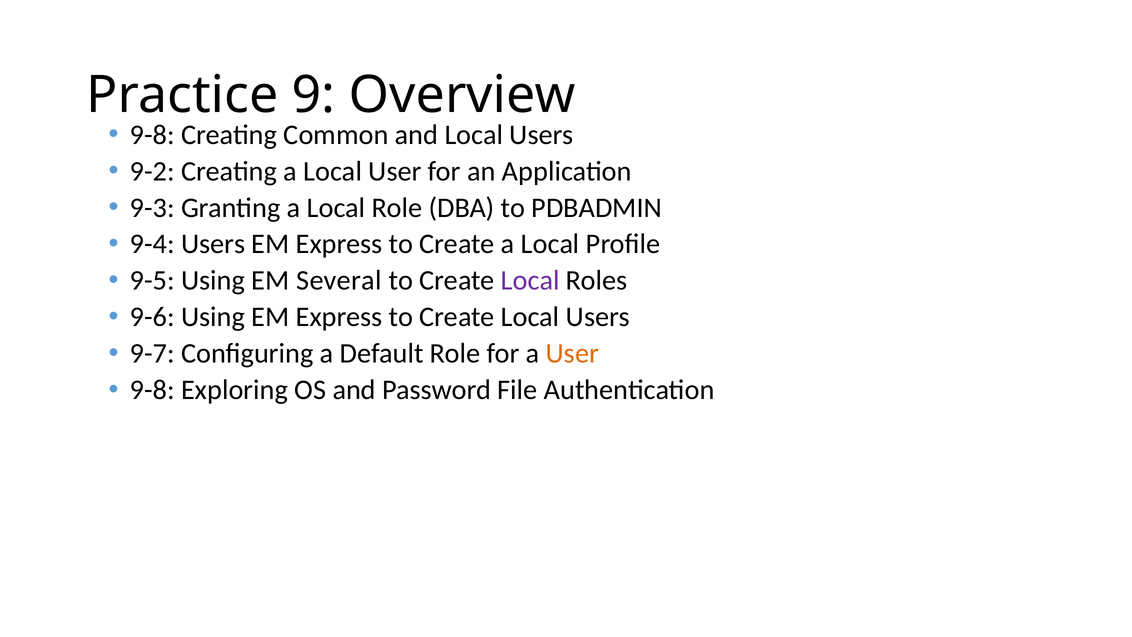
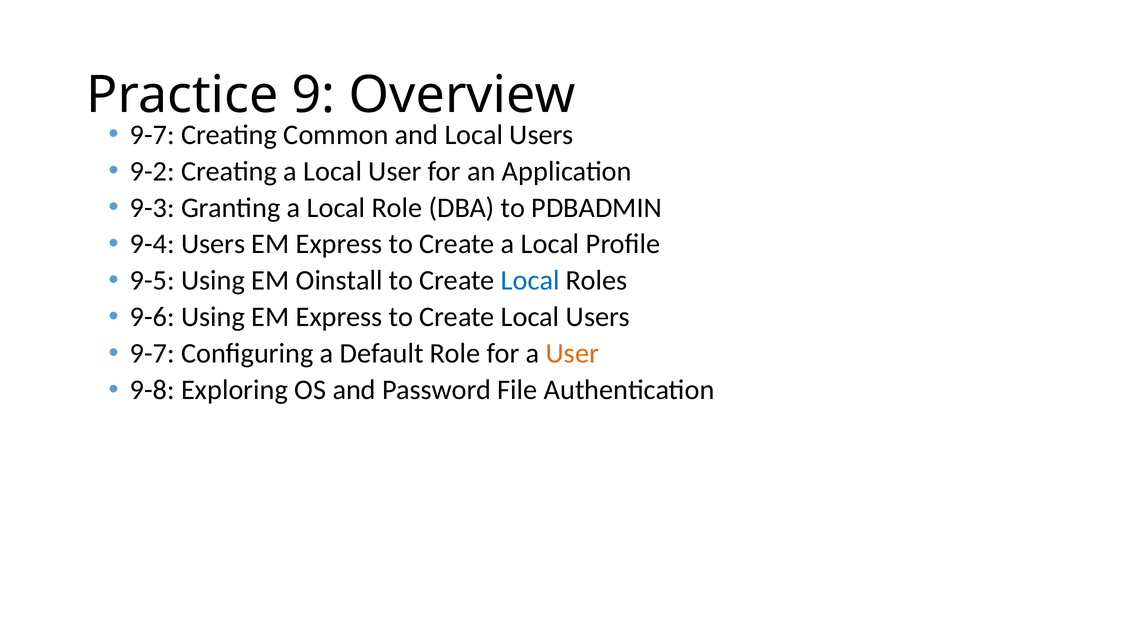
9-8 at (152, 135): 9-8 -> 9-7
Several: Several -> Oinstall
Local at (530, 281) colour: purple -> blue
